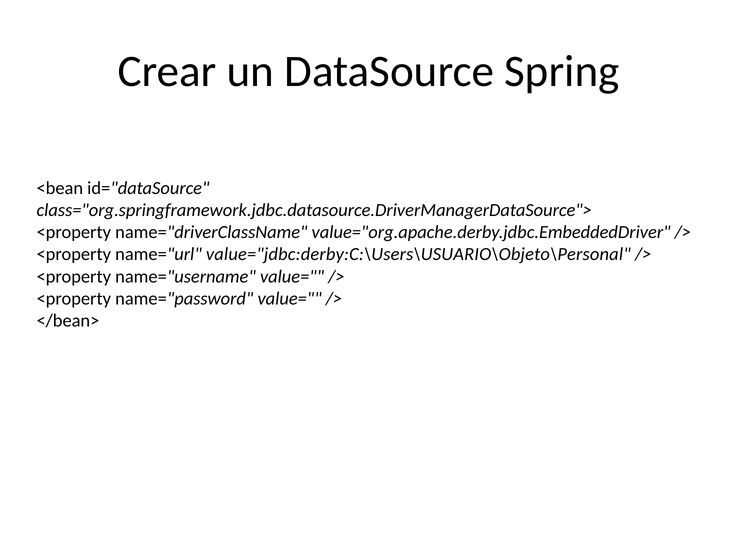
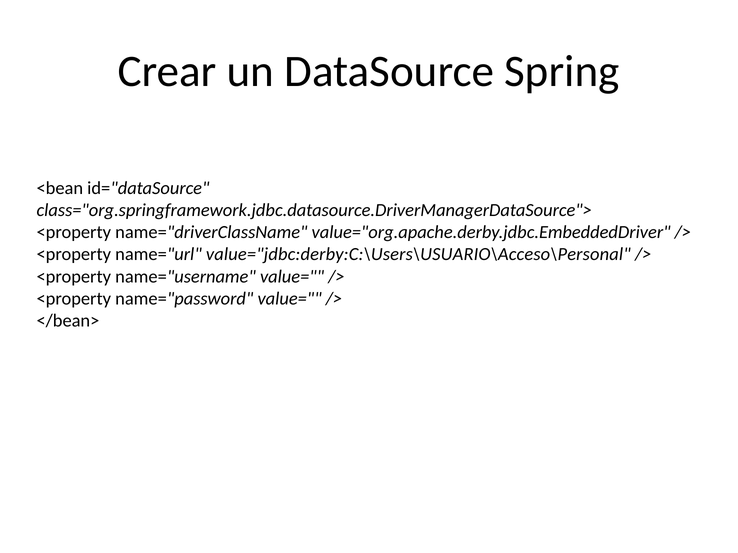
value="jdbc:derby:C:\Users\USUARIO\Objeto\Personal: value="jdbc:derby:C:\Users\USUARIO\Objeto\Personal -> value="jdbc:derby:C:\Users\USUARIO\Acceso\Personal
